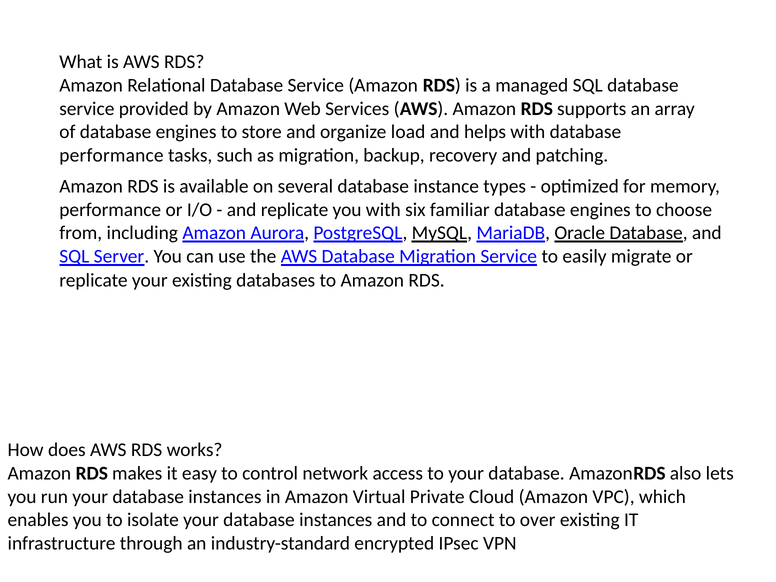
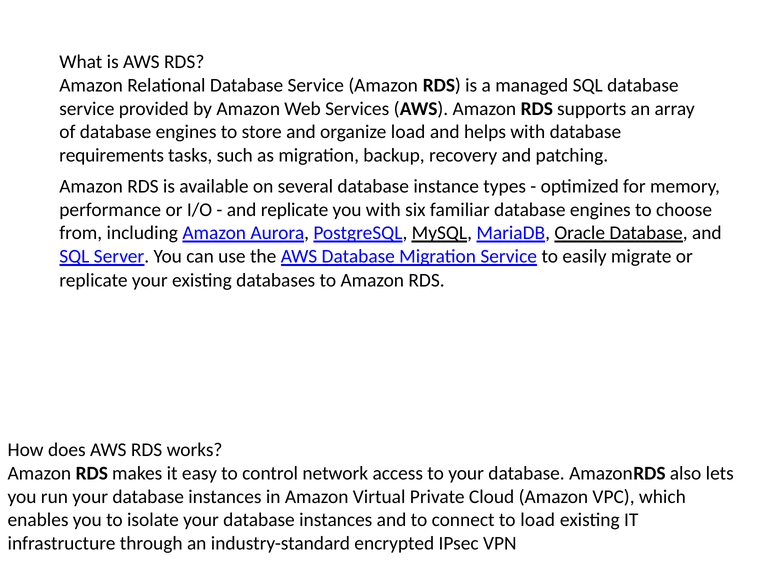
performance at (111, 155): performance -> requirements
to over: over -> load
